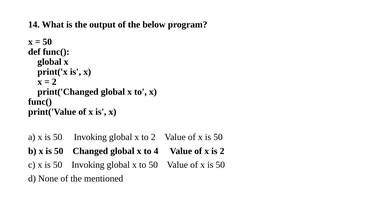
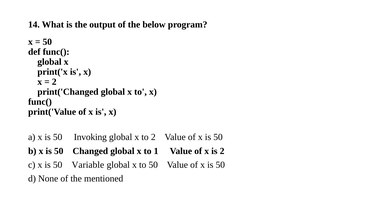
4: 4 -> 1
Invoking at (88, 165): Invoking -> Variable
